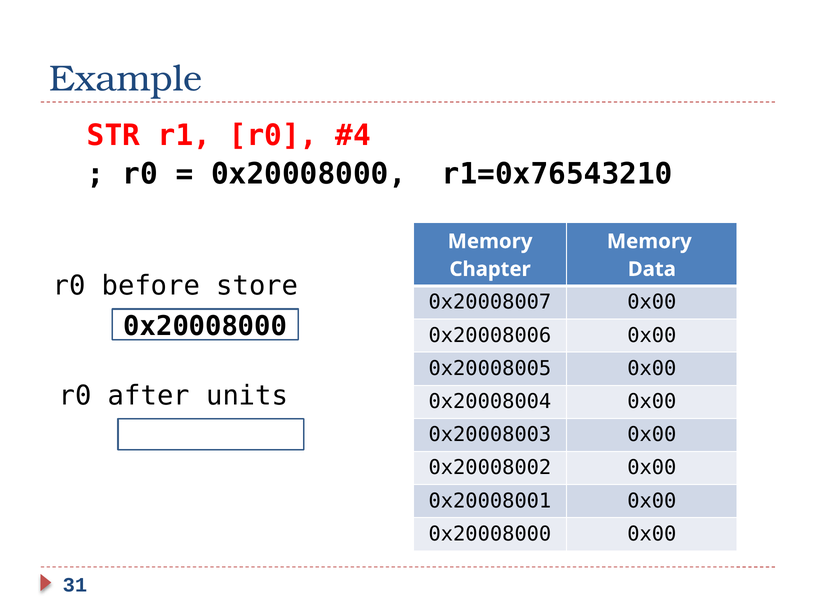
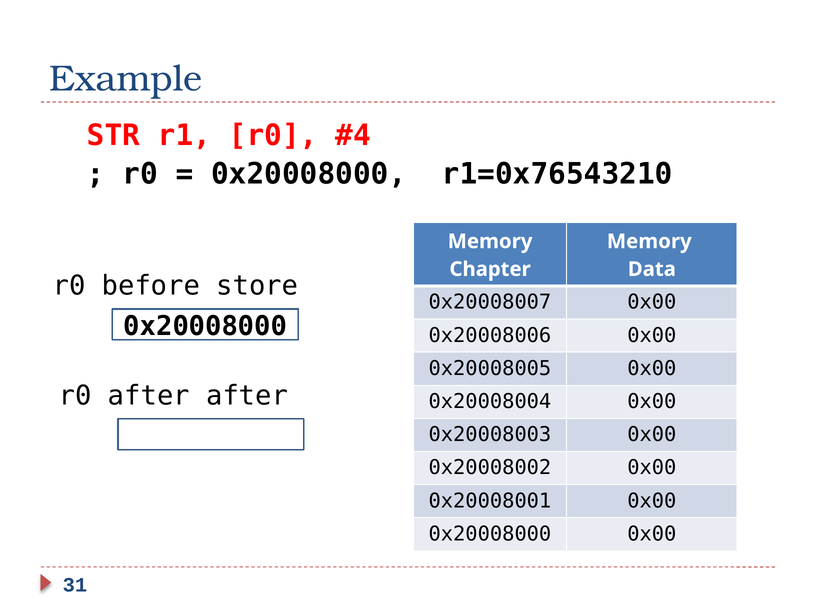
after units: units -> after
